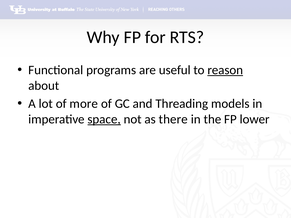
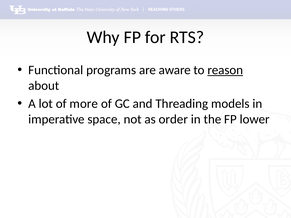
useful: useful -> aware
space underline: present -> none
there: there -> order
